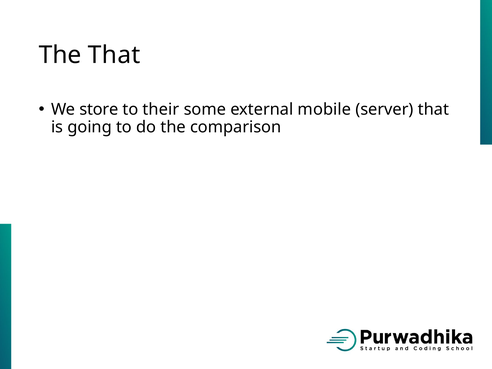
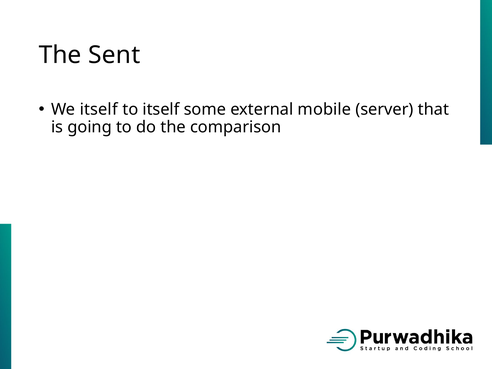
The That: That -> Sent
We store: store -> itself
to their: their -> itself
